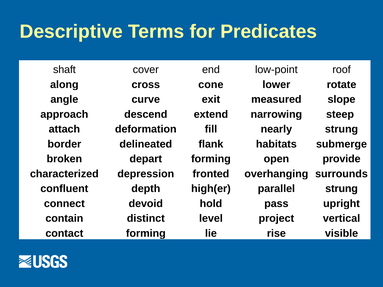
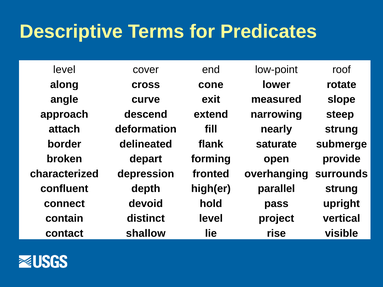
shaft at (64, 70): shaft -> level
habitats: habitats -> saturate
contact forming: forming -> shallow
